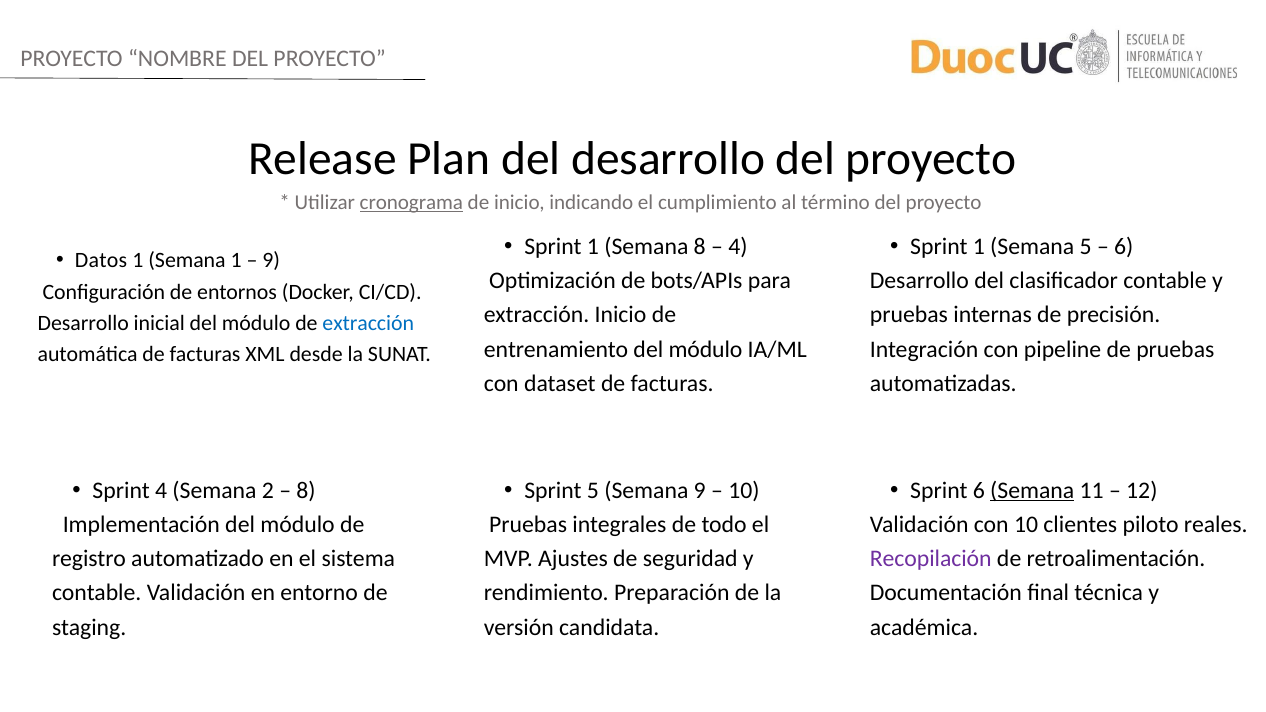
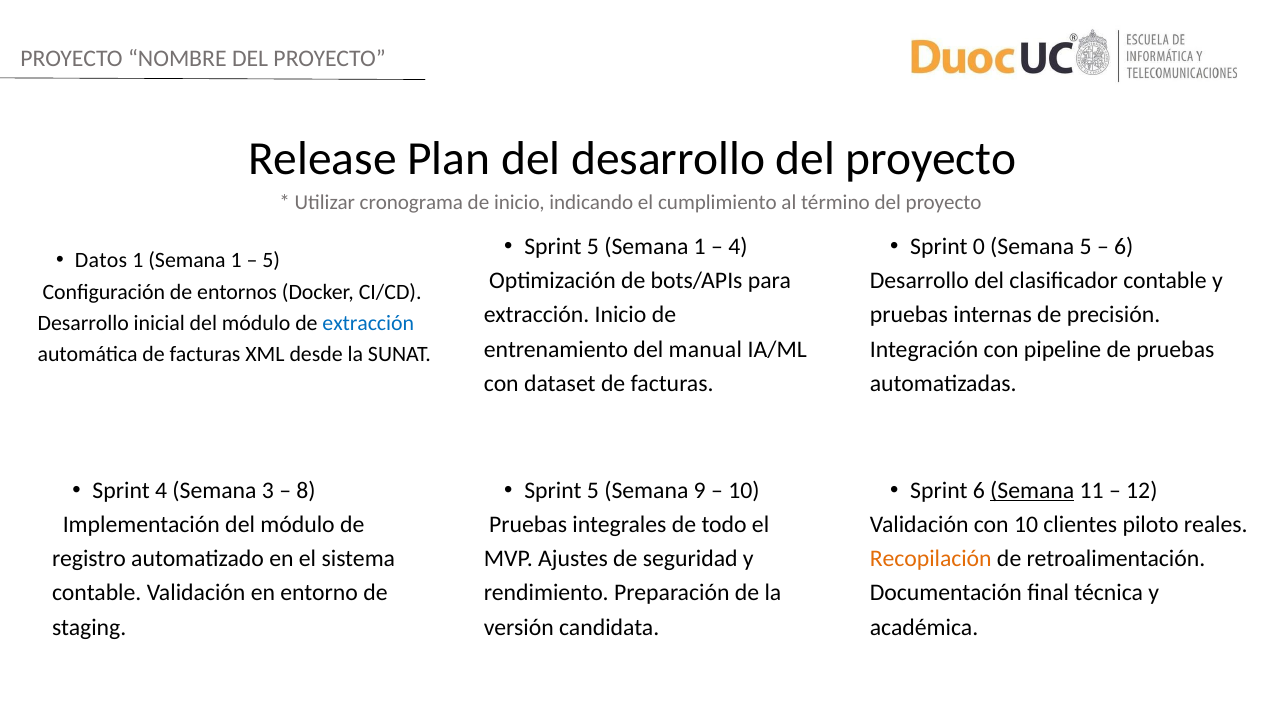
cronograma underline: present -> none
1 at (593, 247): 1 -> 5
8 at (700, 247): 8 -> 1
1 at (979, 247): 1 -> 0
9 at (271, 260): 9 -> 5
entrenamiento del módulo: módulo -> manual
2: 2 -> 3
Recopilación colour: purple -> orange
